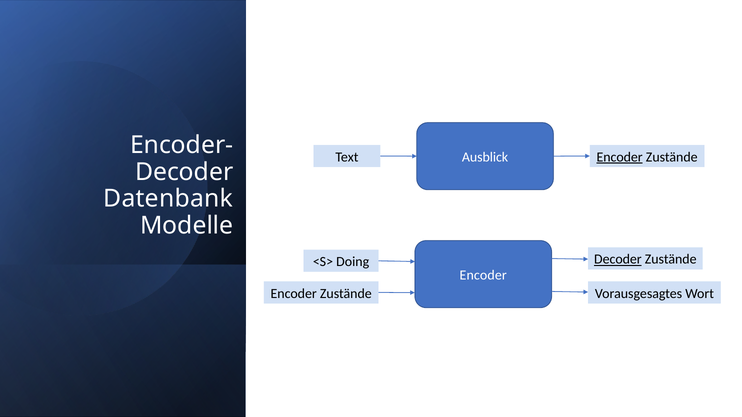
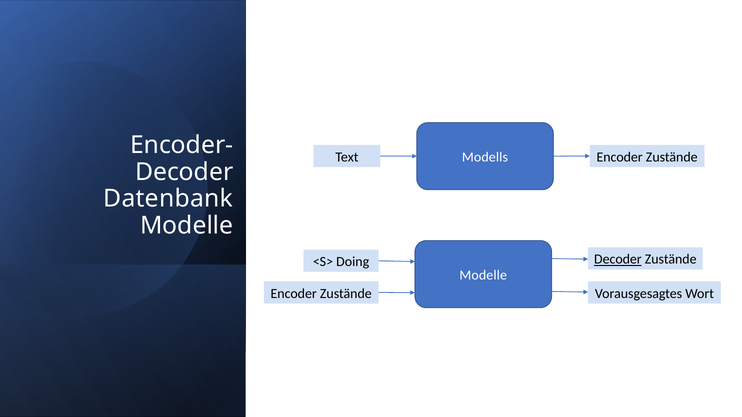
Encoder at (620, 157) underline: present -> none
Ausblick: Ausblick -> Modells
Encoder at (483, 275): Encoder -> Modelle
